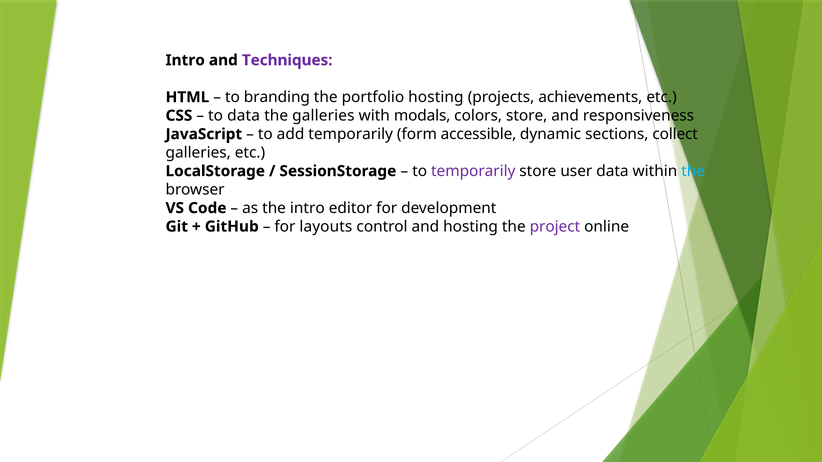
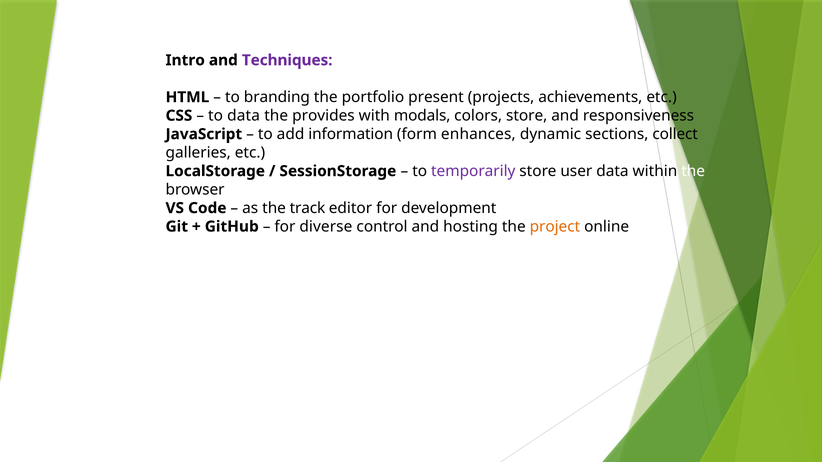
portfolio hosting: hosting -> present
the galleries: galleries -> provides
add temporarily: temporarily -> information
accessible: accessible -> enhances
the at (693, 171) colour: light blue -> white
the intro: intro -> track
layouts: layouts -> diverse
project colour: purple -> orange
